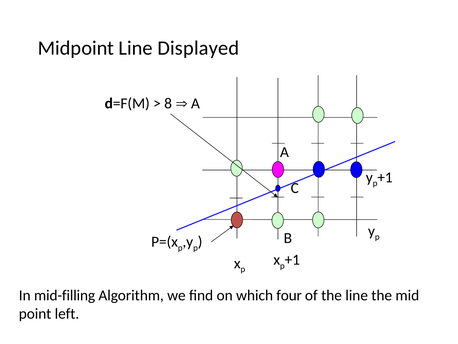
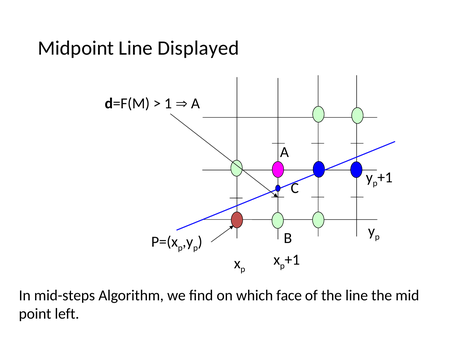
8: 8 -> 1
mid-filling: mid-filling -> mid-steps
four: four -> face
